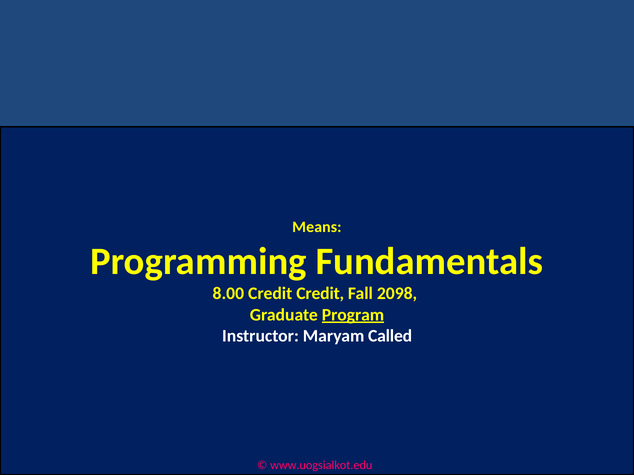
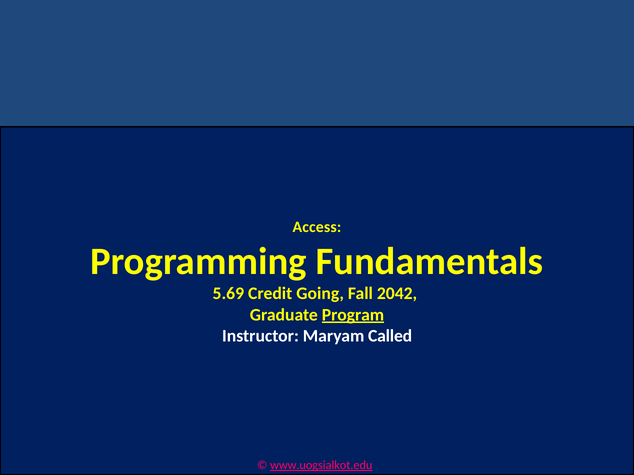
Means: Means -> Access
8.00: 8.00 -> 5.69
Credit Credit: Credit -> Going
2098: 2098 -> 2042
www.uogsialkot.edu underline: none -> present
